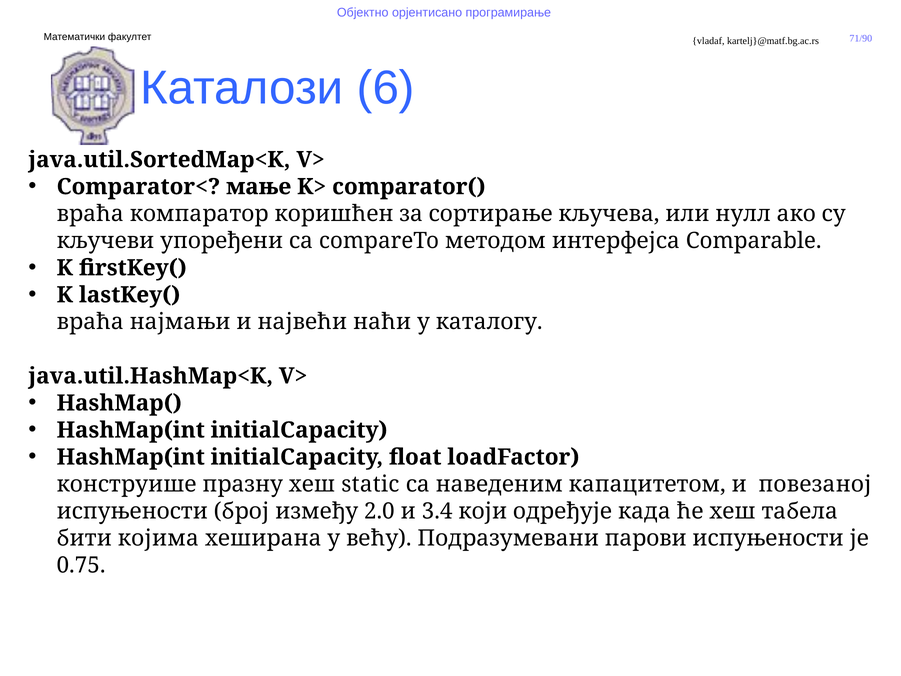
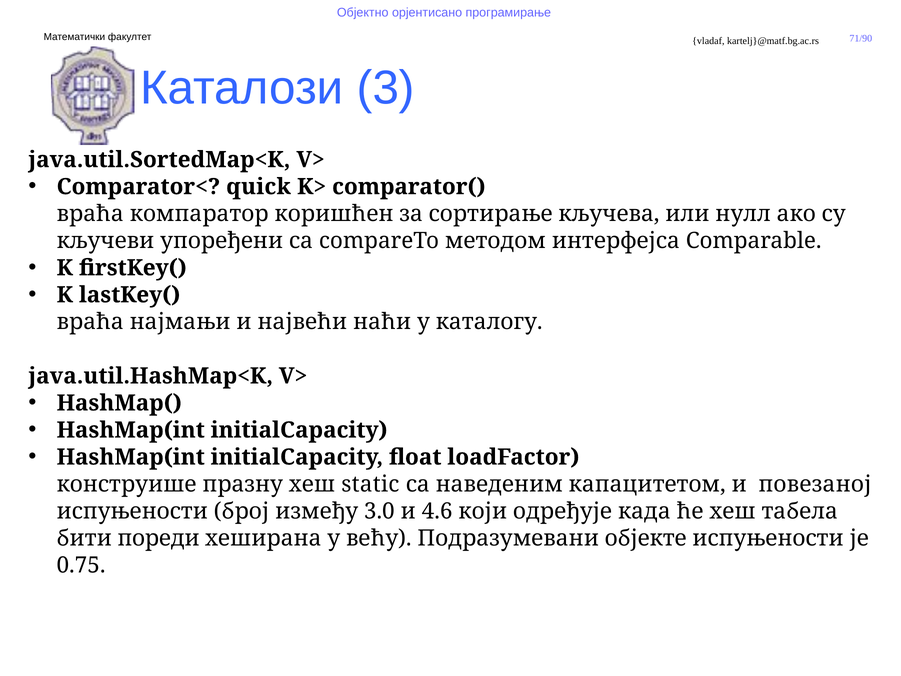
6: 6 -> 3
мање: мање -> quick
2.0: 2.0 -> 3.0
3.4: 3.4 -> 4.6
којима: којима -> пореди
парови: парови -> објекте
